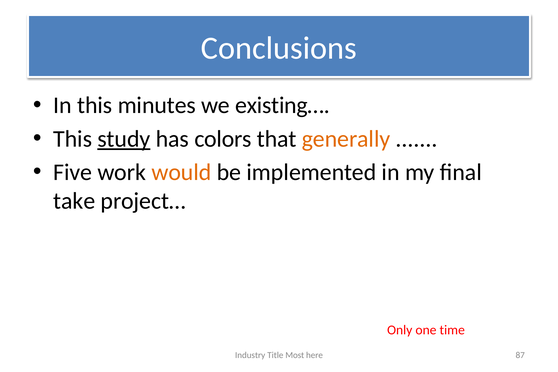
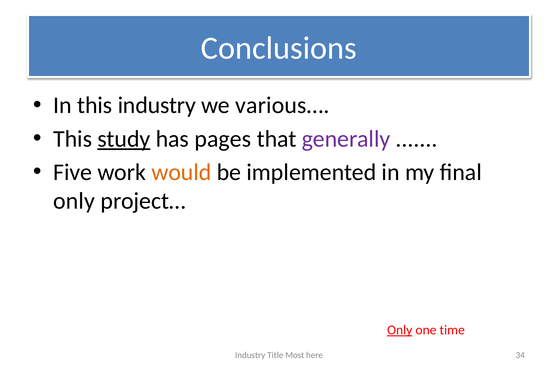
this minutes: minutes -> industry
existing…: existing… -> various…
colors: colors -> pages
generally colour: orange -> purple
take at (74, 201): take -> only
Only at (400, 330) underline: none -> present
87: 87 -> 34
